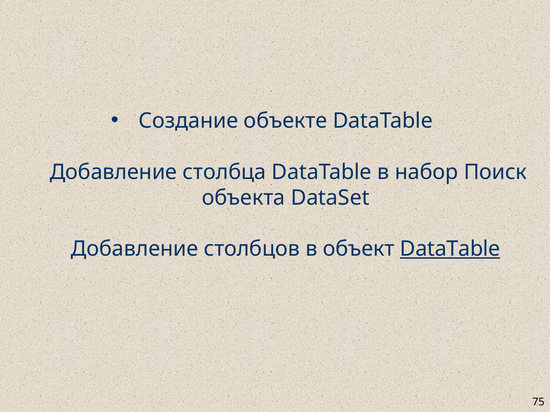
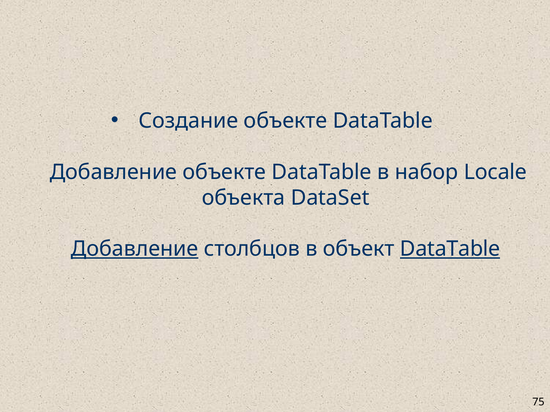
Добавление столбца: столбца -> объекте
Поиск: Поиск -> Locale
Добавление at (135, 249) underline: none -> present
